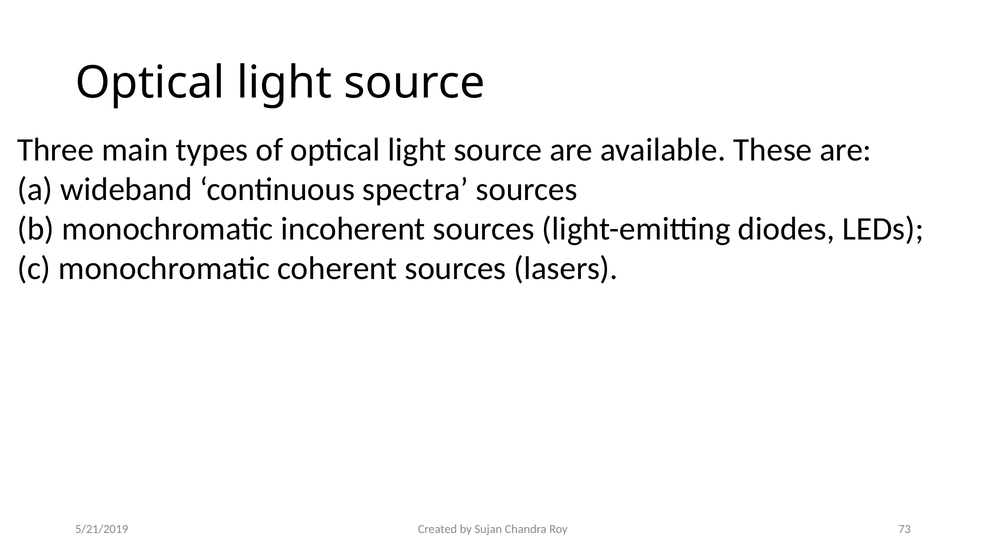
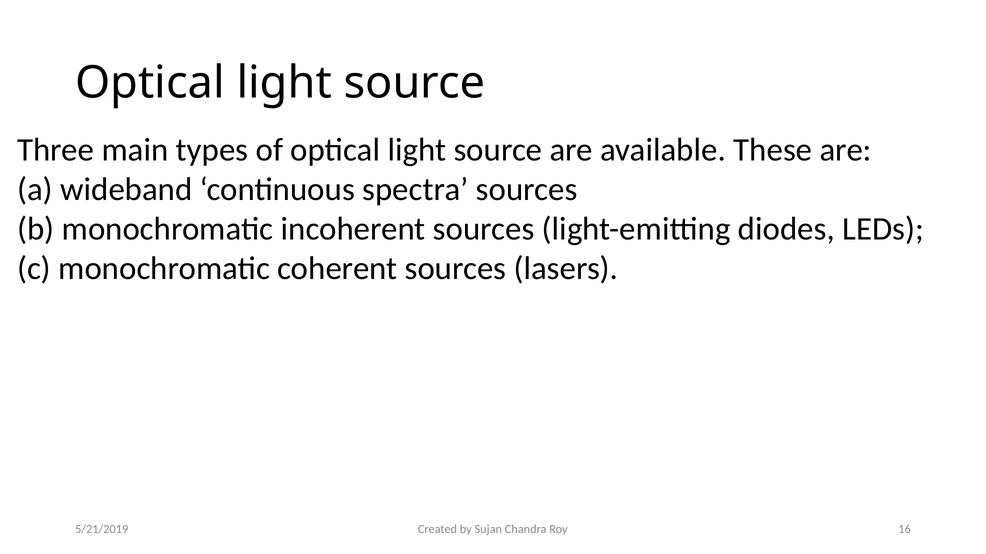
73: 73 -> 16
